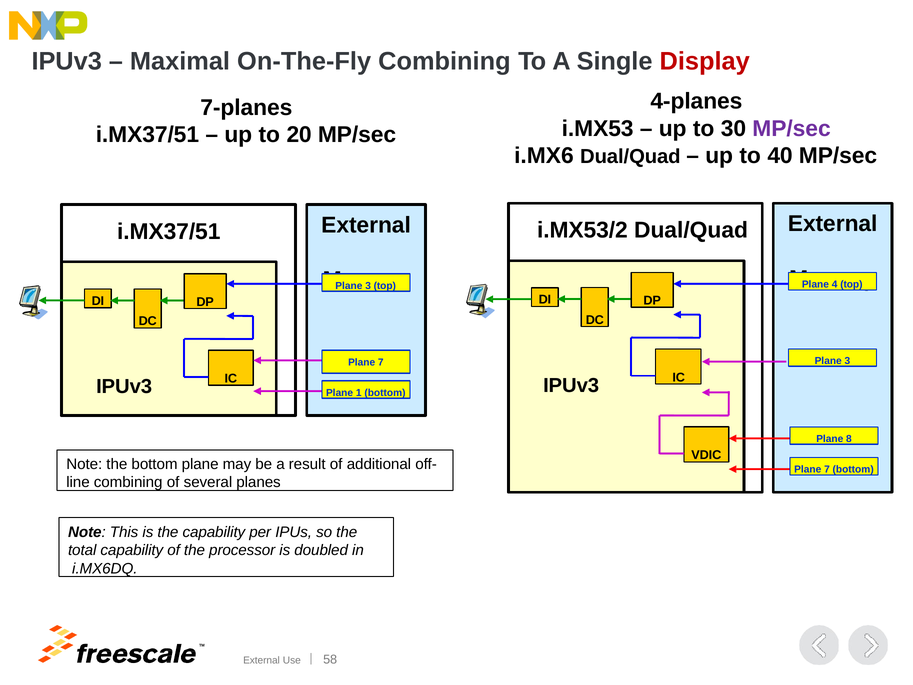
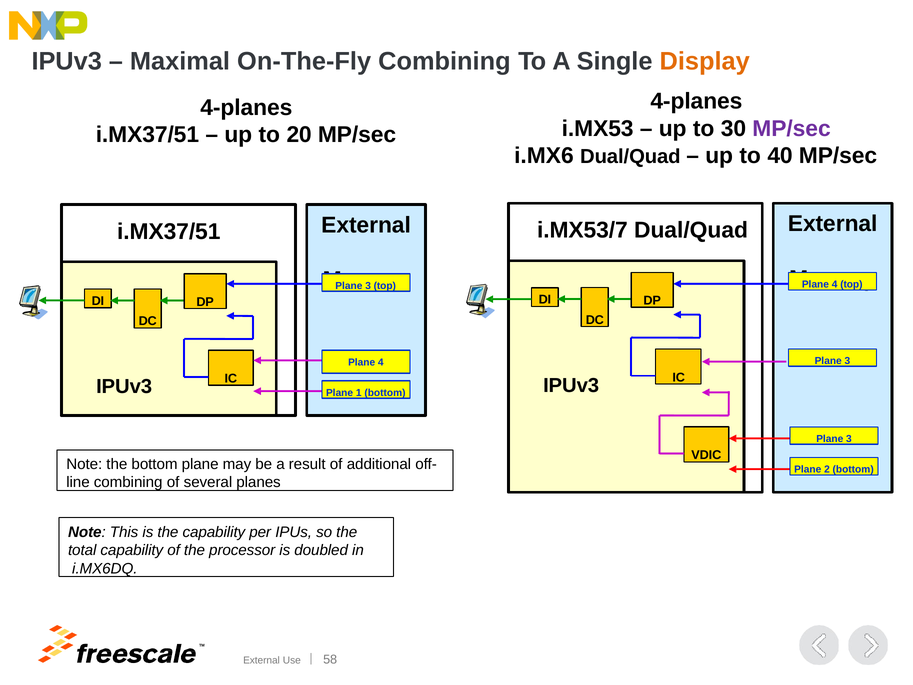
Display colour: red -> orange
7-planes at (246, 107): 7-planes -> 4-planes
i.MX53/2: i.MX53/2 -> i.MX53/7
7 at (381, 362): 7 -> 4
8 at (849, 439): 8 -> 3
7 at (827, 469): 7 -> 2
